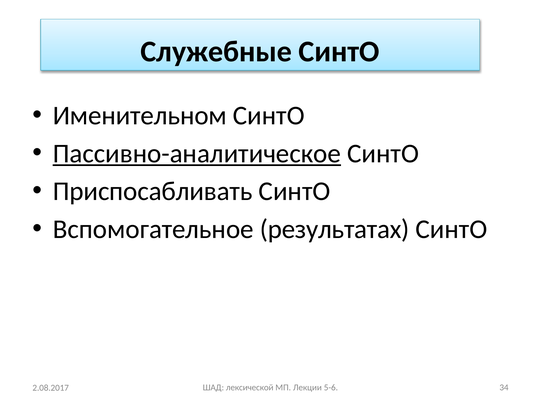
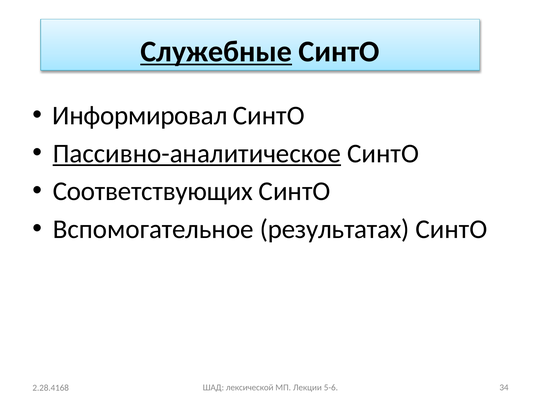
Служебные underline: none -> present
Именительном: Именительном -> Информировал
Приспосабливать: Приспосабливать -> Соответствующих
2.08.2017: 2.08.2017 -> 2.28.4168
